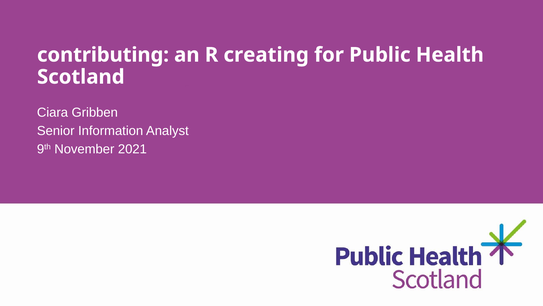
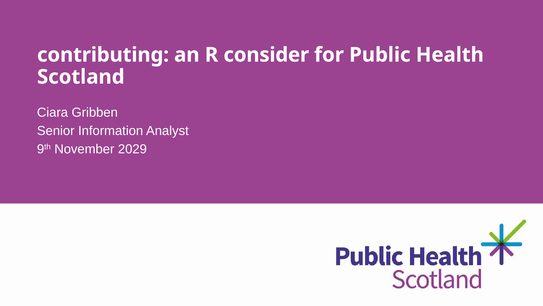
creating: creating -> consider
2021: 2021 -> 2029
